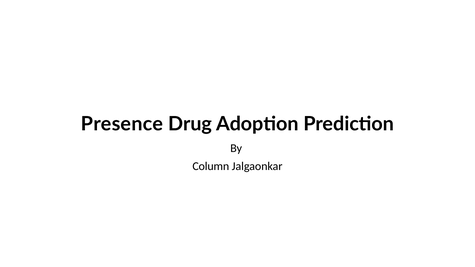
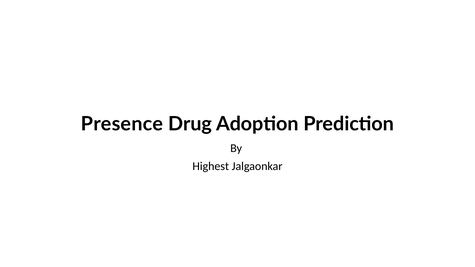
Column: Column -> Highest
